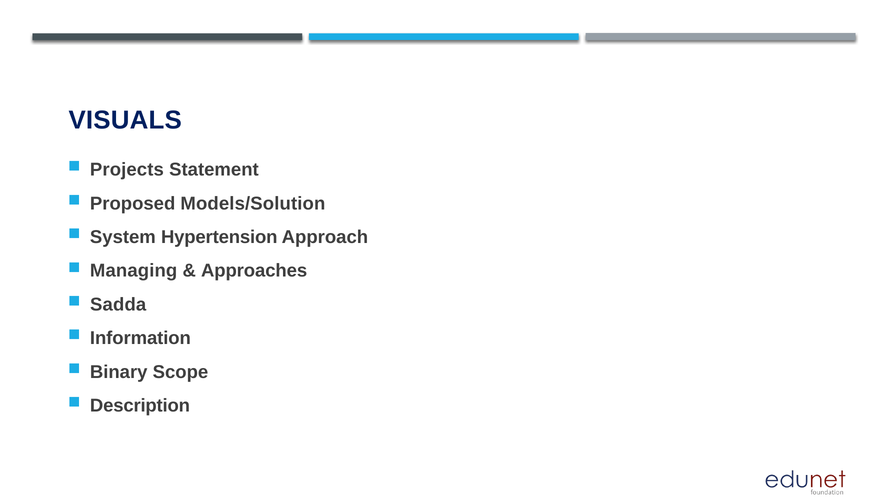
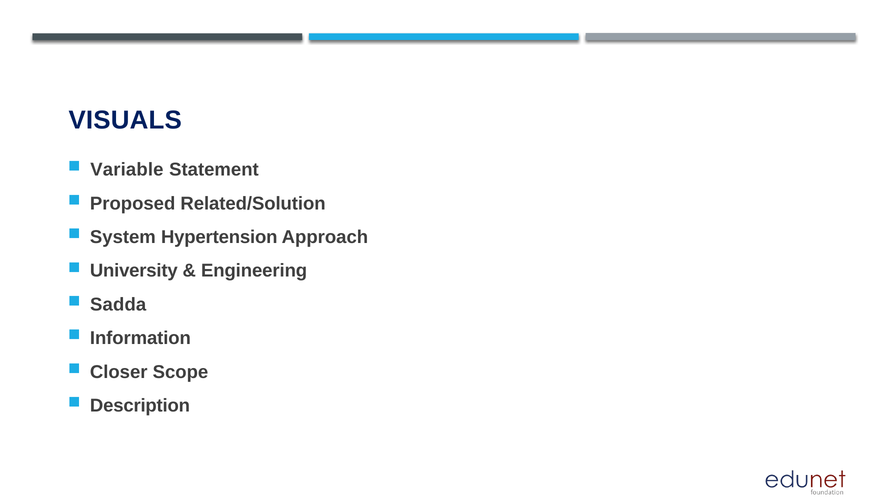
Projects: Projects -> Variable
Models/Solution: Models/Solution -> Related/Solution
Managing: Managing -> University
Approaches: Approaches -> Engineering
Binary: Binary -> Closer
